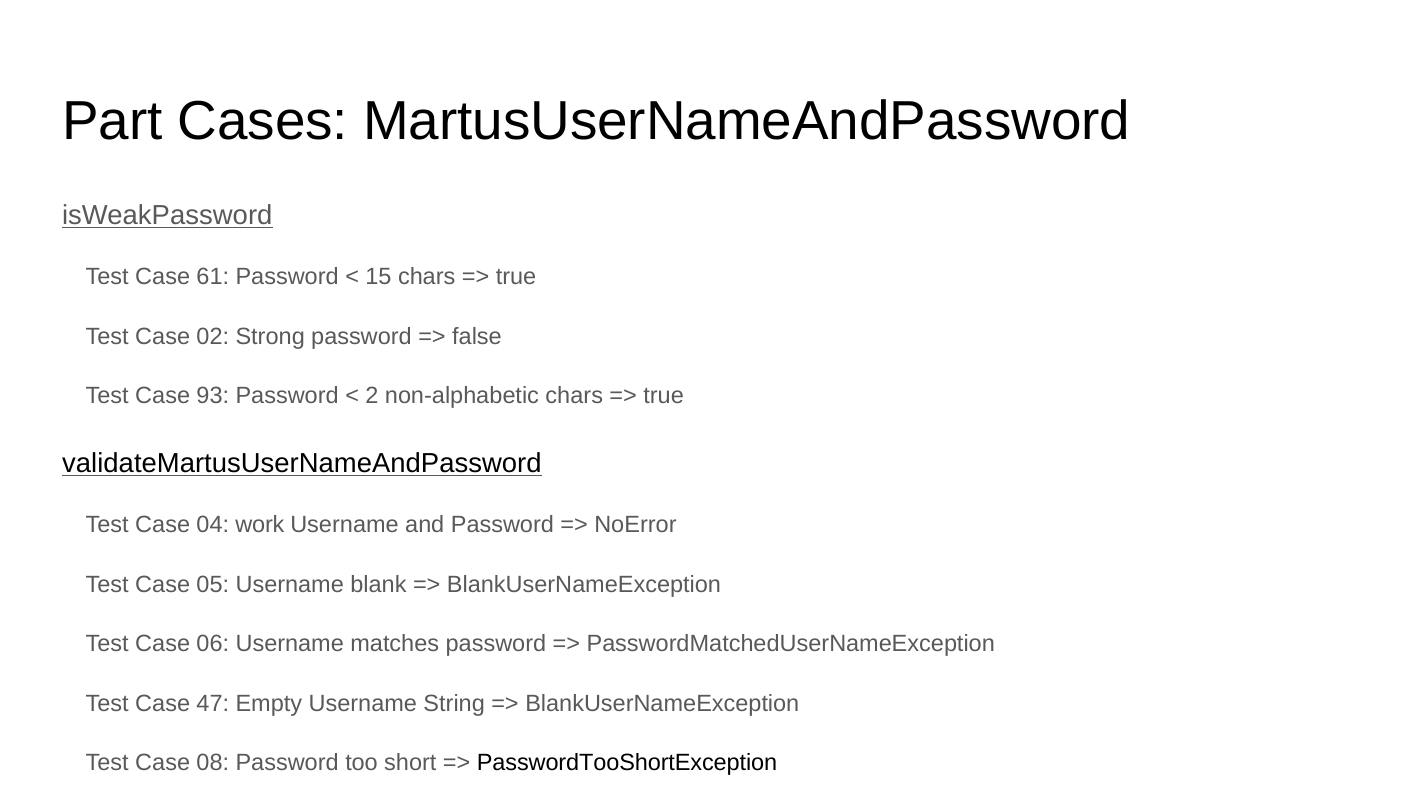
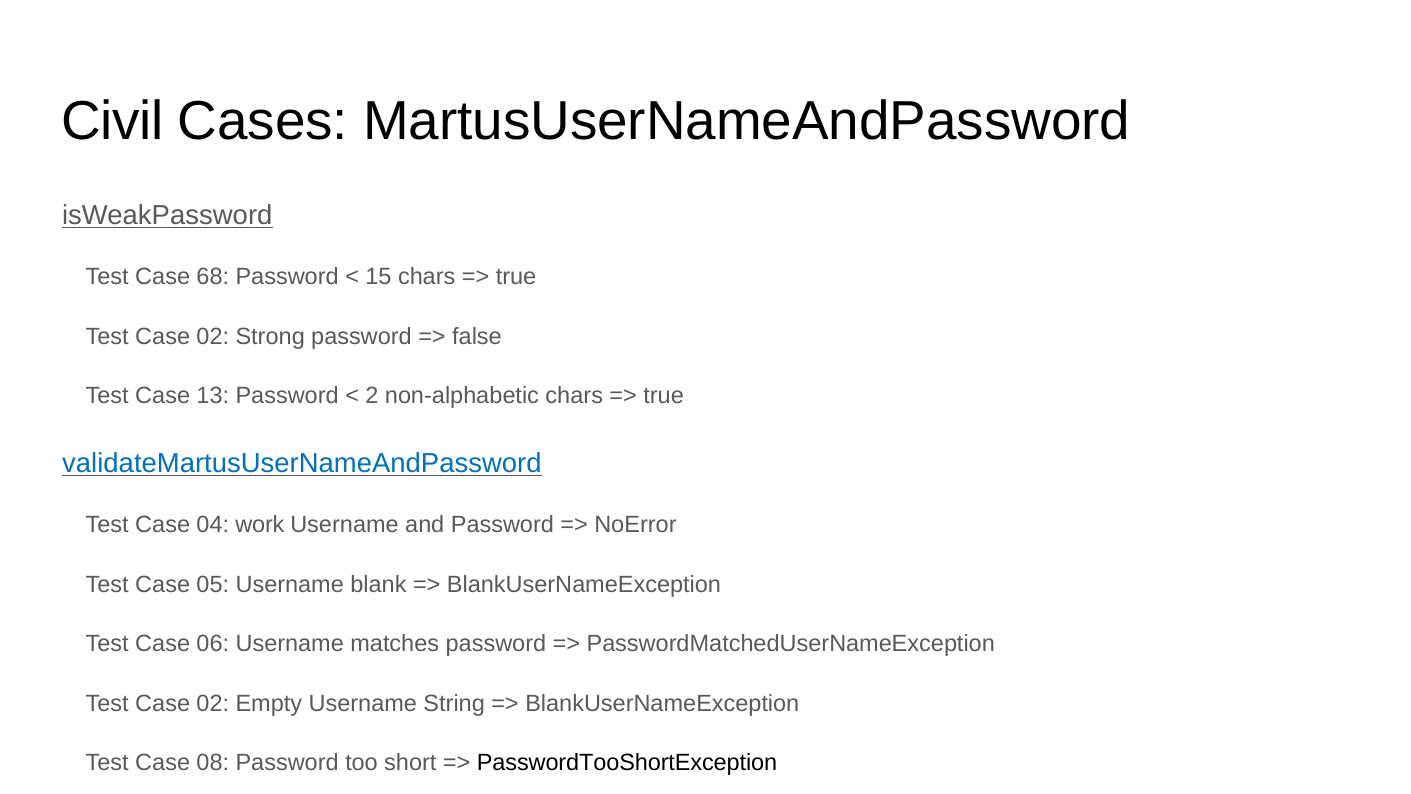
Part: Part -> Civil
61: 61 -> 68
93: 93 -> 13
validateMartusUserNameAndPassword colour: black -> blue
47 at (213, 703): 47 -> 02
